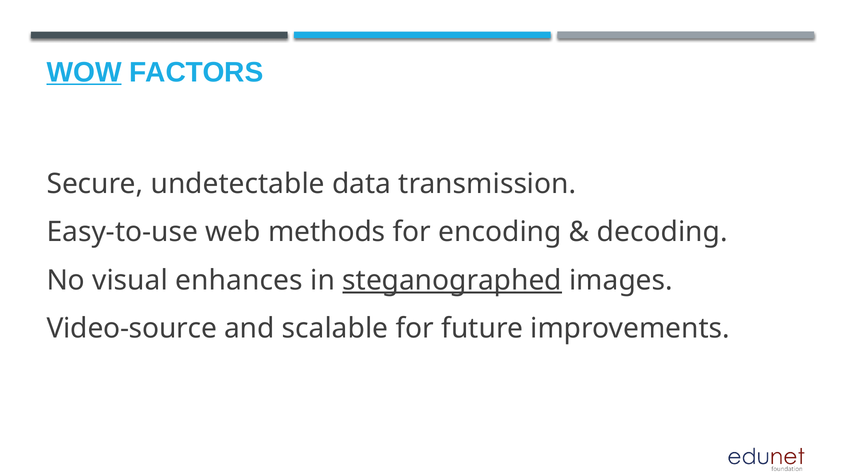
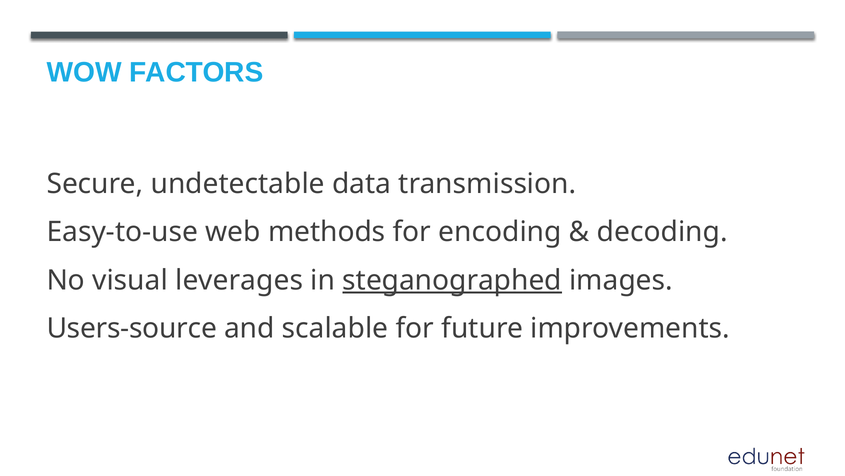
WOW underline: present -> none
enhances: enhances -> leverages
Video-source: Video-source -> Users-source
